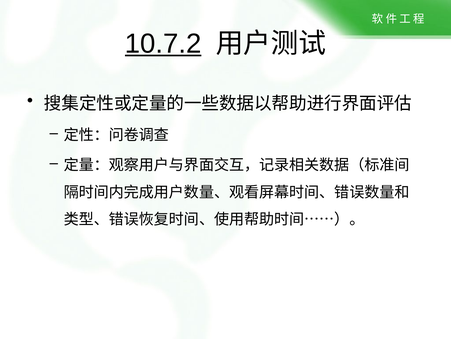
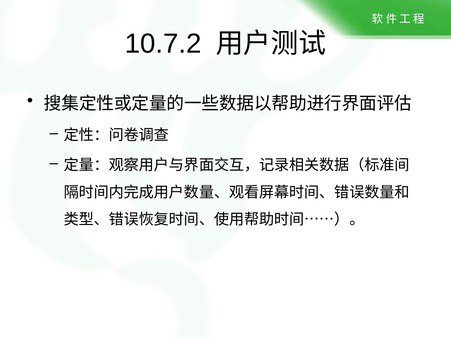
10.7.2 underline: present -> none
